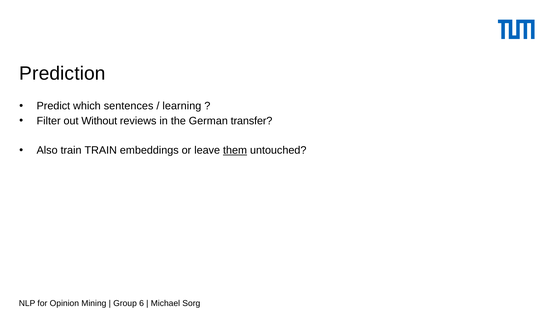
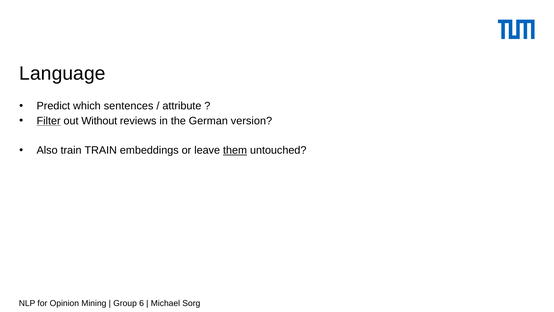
Prediction: Prediction -> Language
learning: learning -> attribute
Filter underline: none -> present
transfer: transfer -> version
